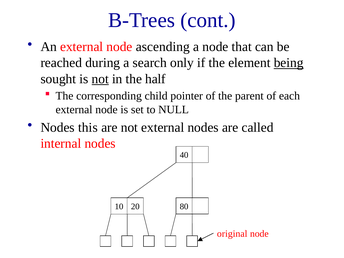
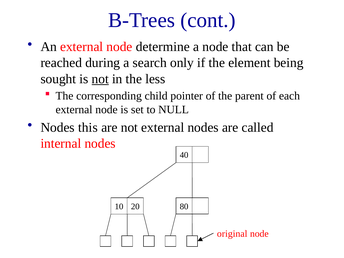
ascending: ascending -> determine
being underline: present -> none
half: half -> less
